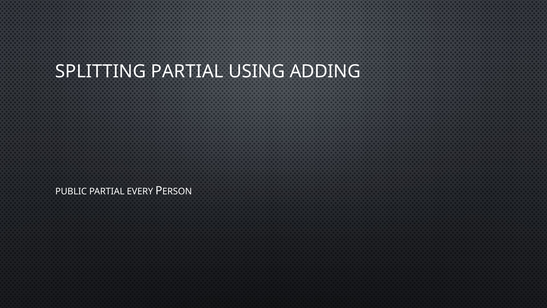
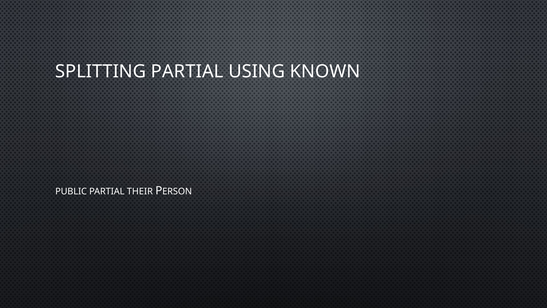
ADDING: ADDING -> KNOWN
EVERY: EVERY -> THEIR
